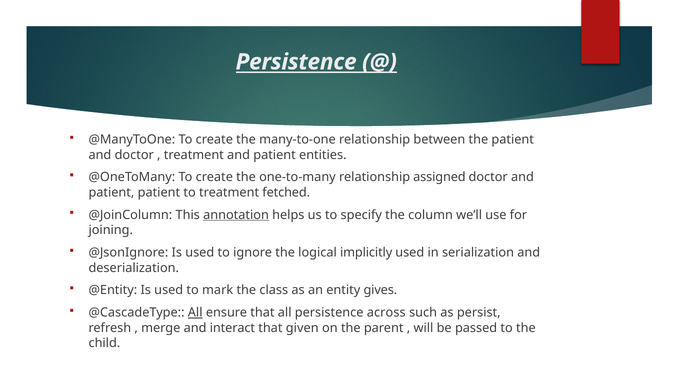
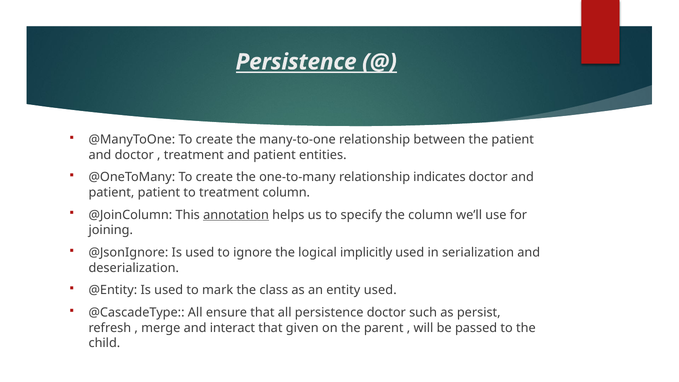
assigned: assigned -> indicates
treatment fetched: fetched -> column
entity gives: gives -> used
All at (195, 312) underline: present -> none
persistence across: across -> doctor
